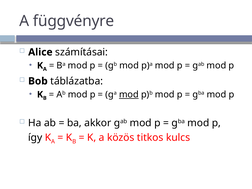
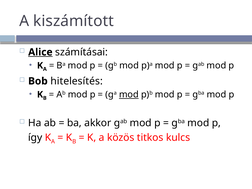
függvényre: függvényre -> kiszámított
Alice underline: none -> present
táblázatba: táblázatba -> hitelesítés
